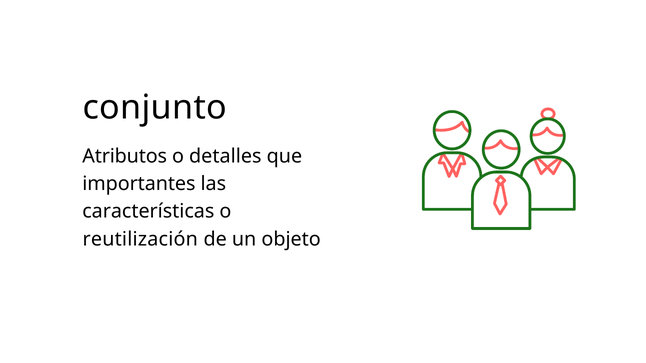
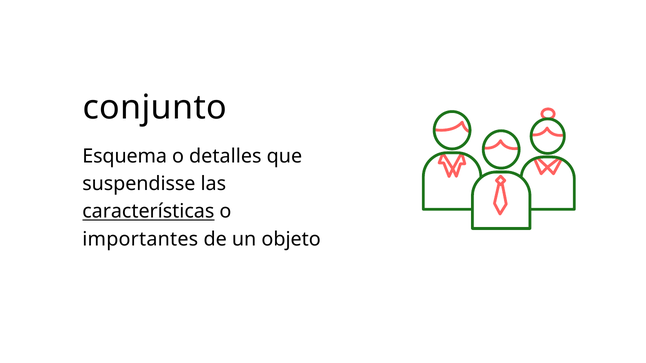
Atributos: Atributos -> Esquema
importantes: importantes -> suspendisse
características underline: none -> present
reutilización: reutilización -> importantes
